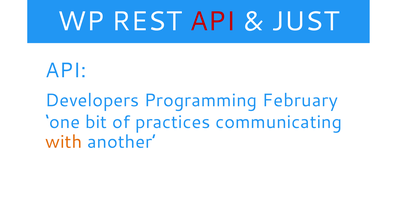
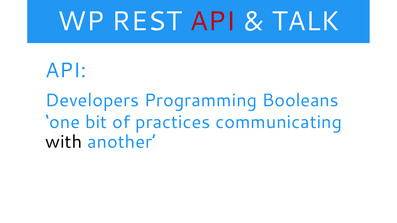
JUST: JUST -> TALK
February: February -> Booleans
with colour: orange -> black
